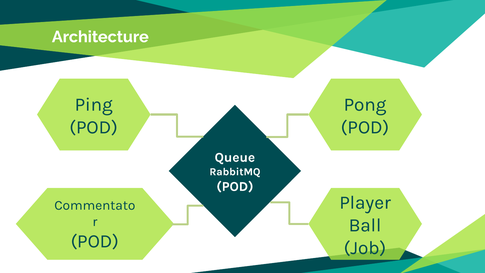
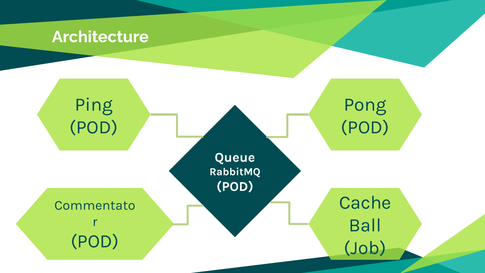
Player: Player -> Cache
